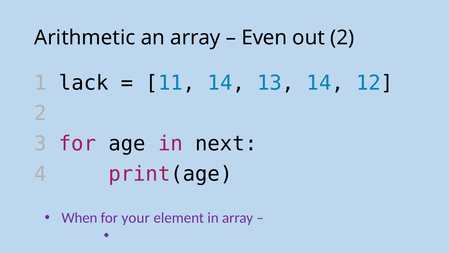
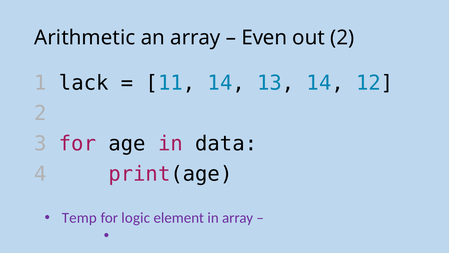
next: next -> data
When: When -> Temp
your: your -> logic
